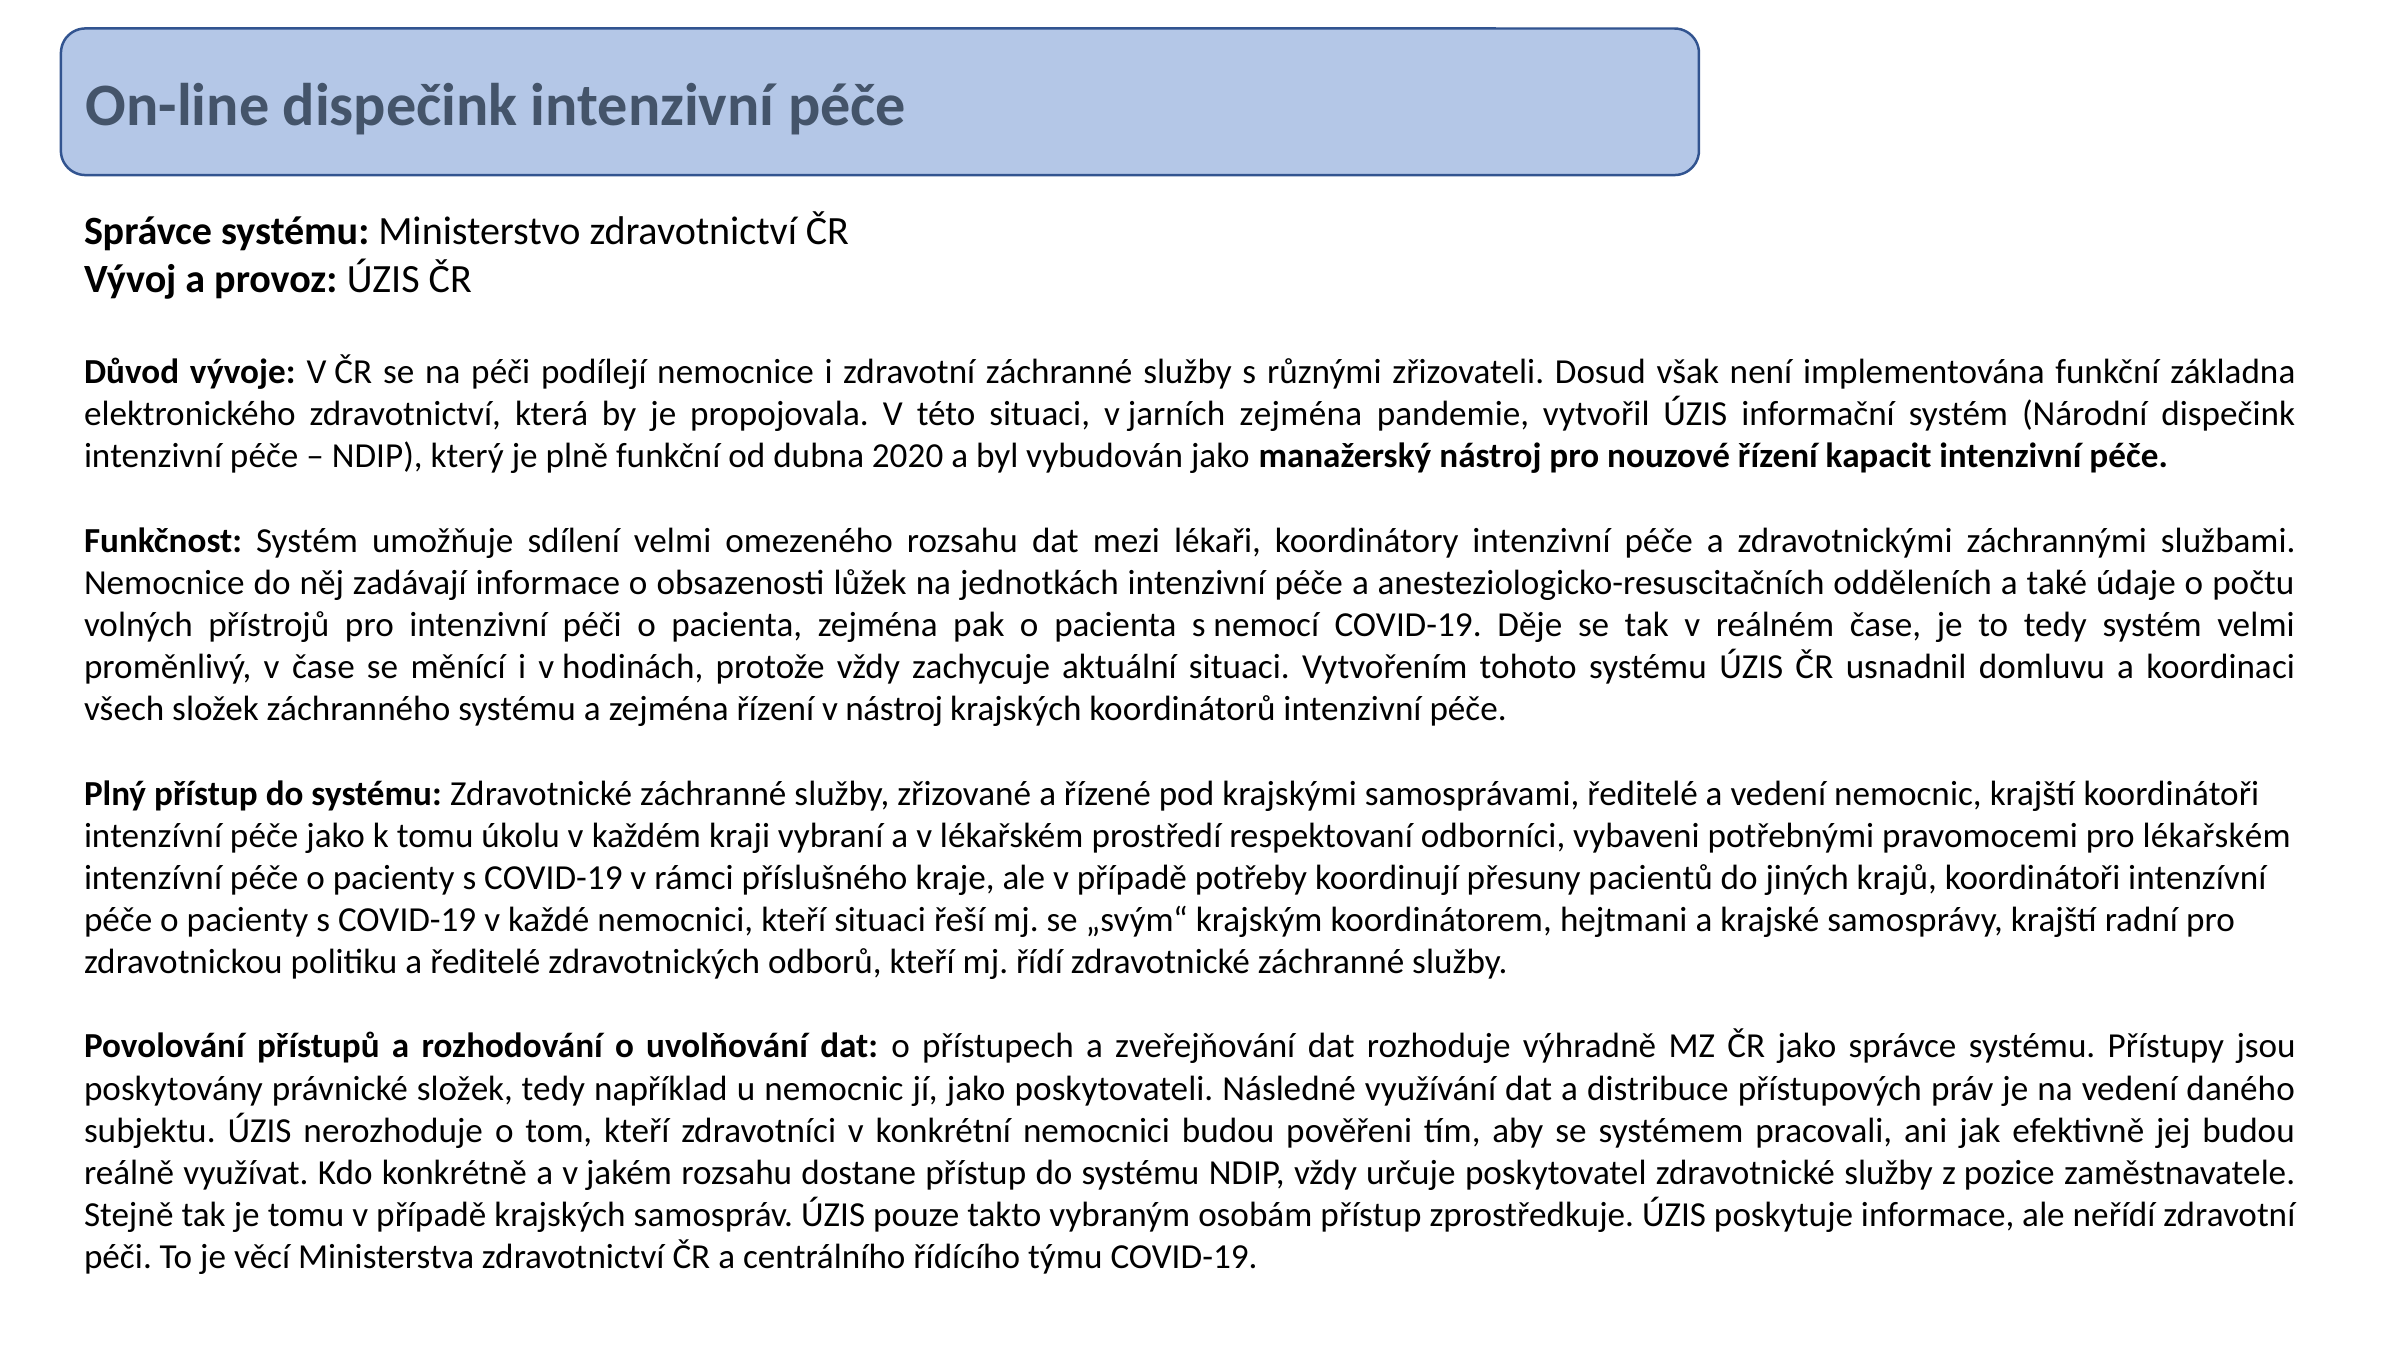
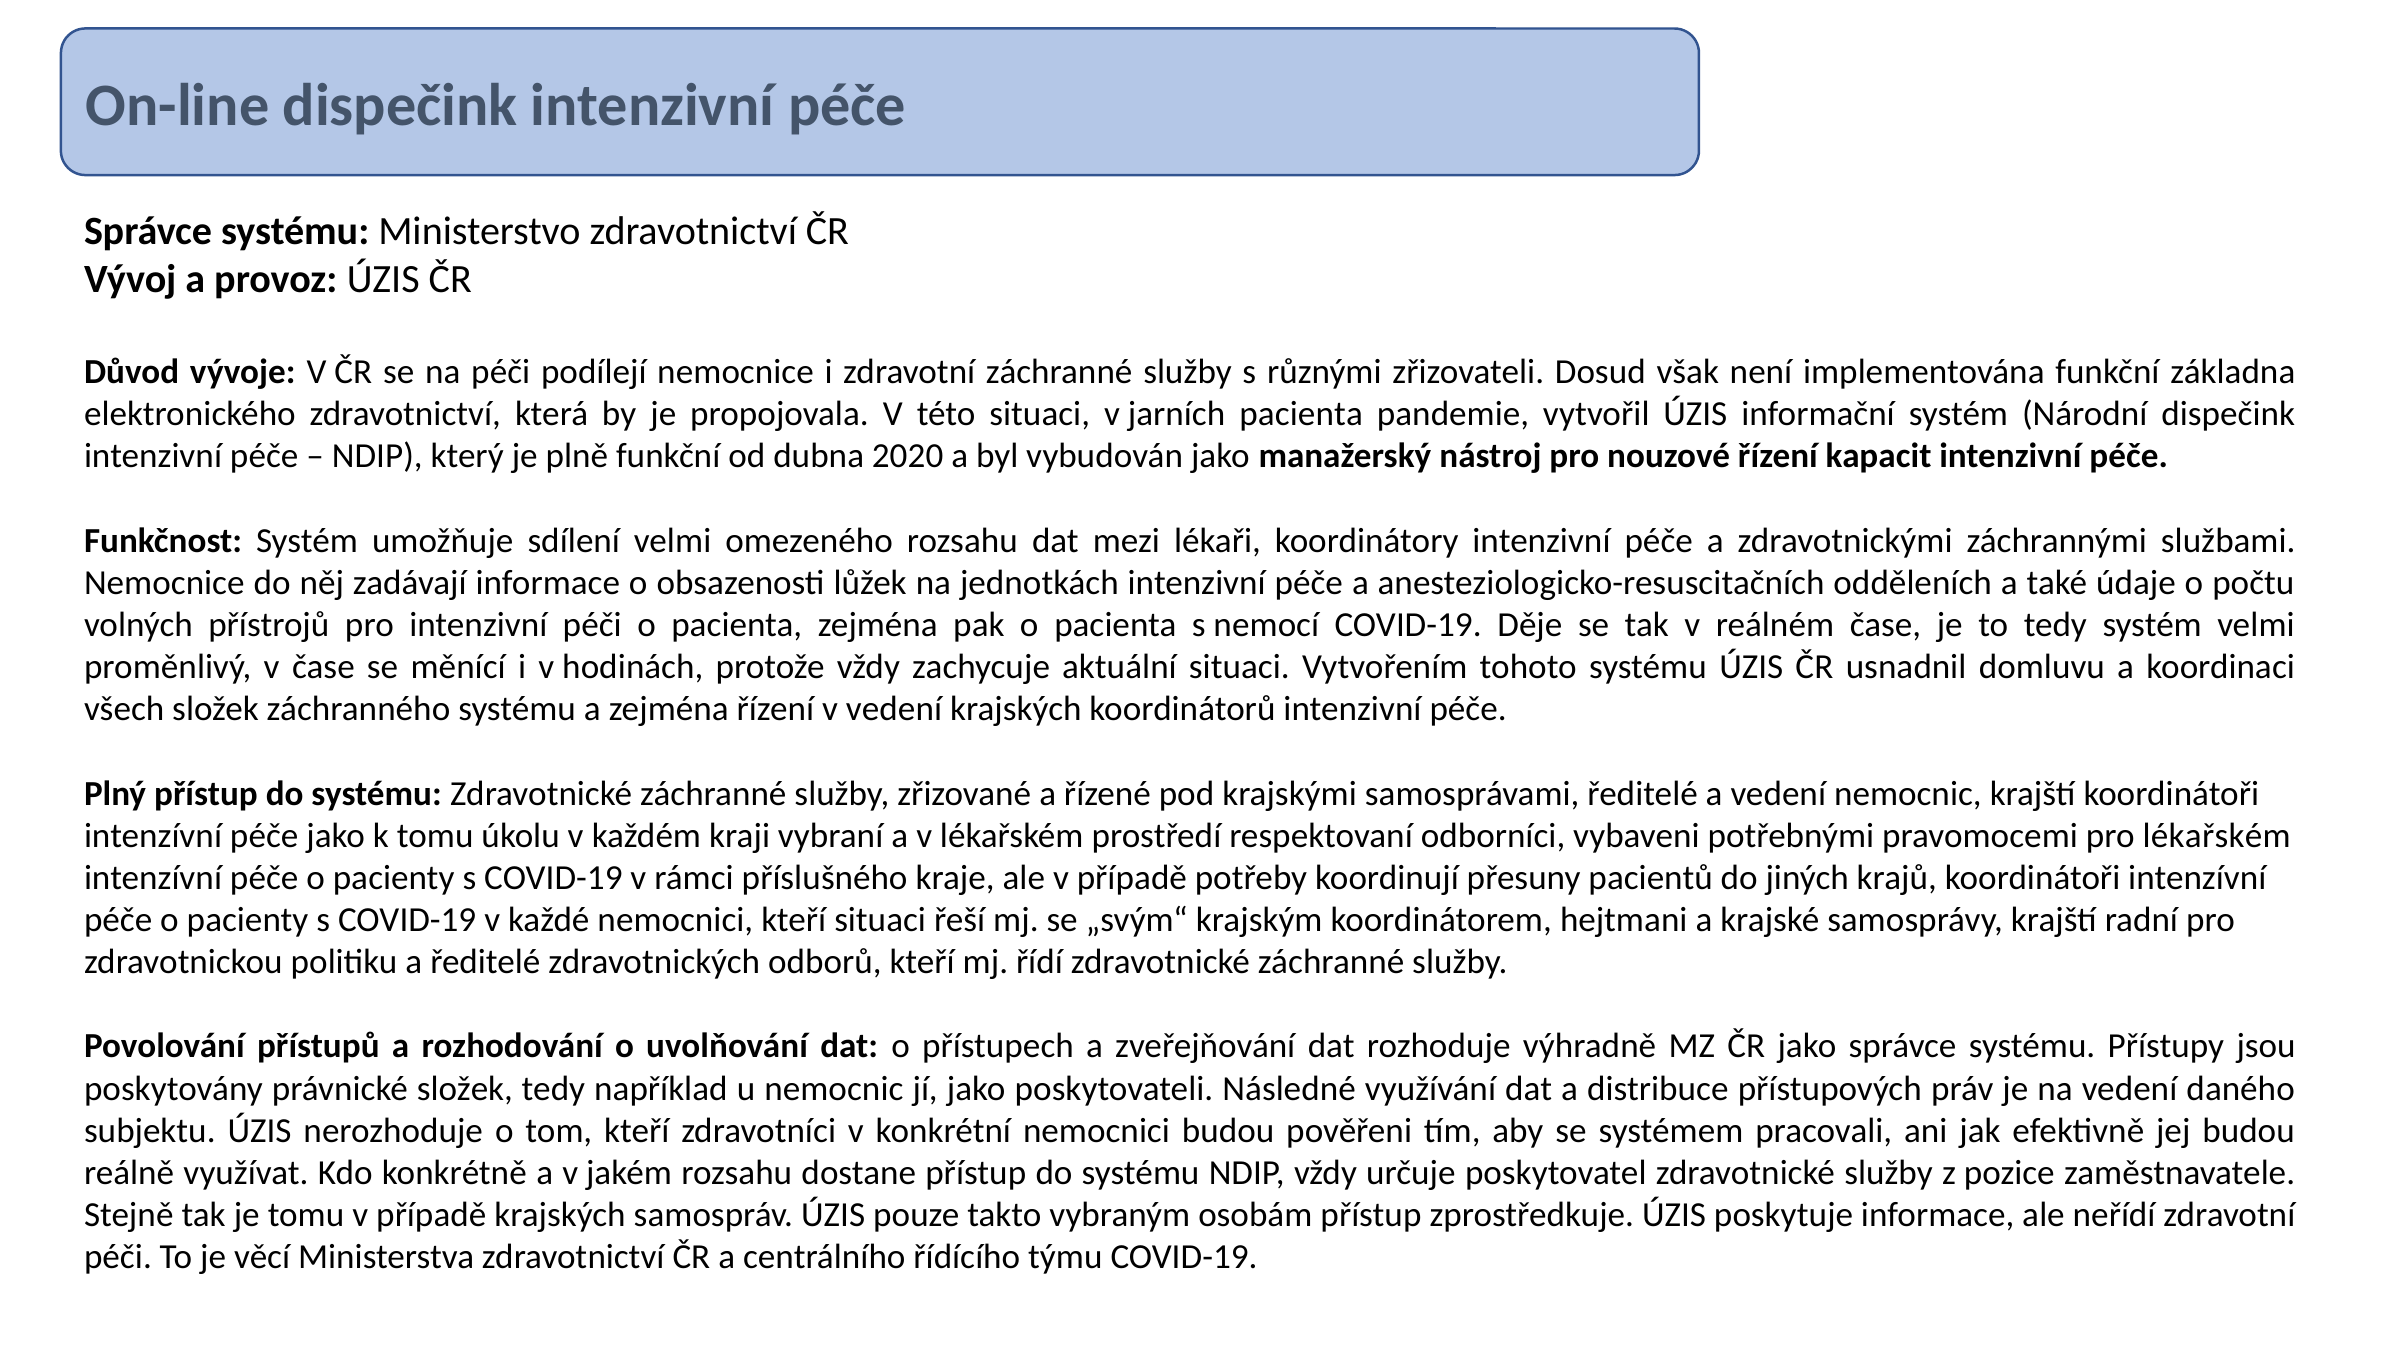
jarních zejména: zejména -> pacienta
v nástroj: nástroj -> vedení
